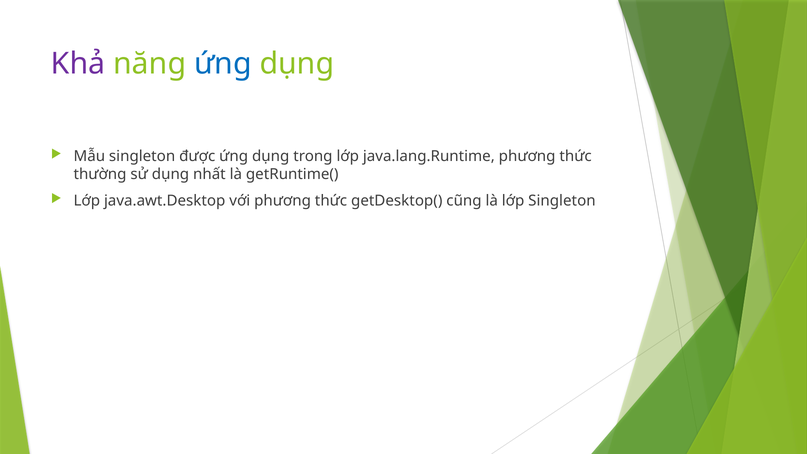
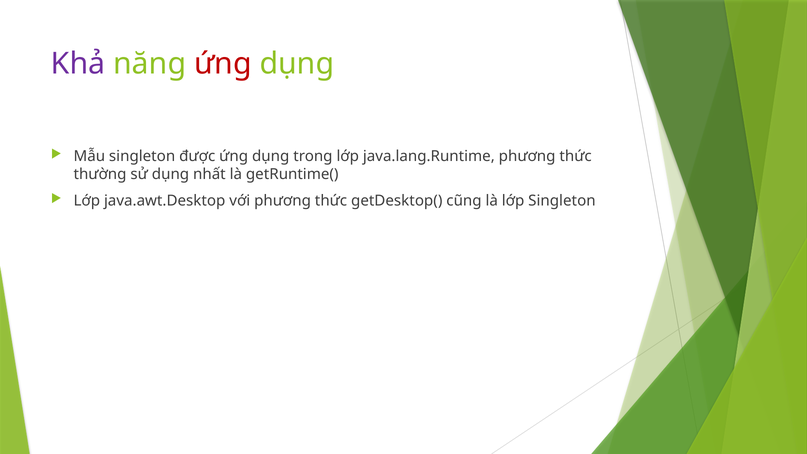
ứng at (223, 64) colour: blue -> red
